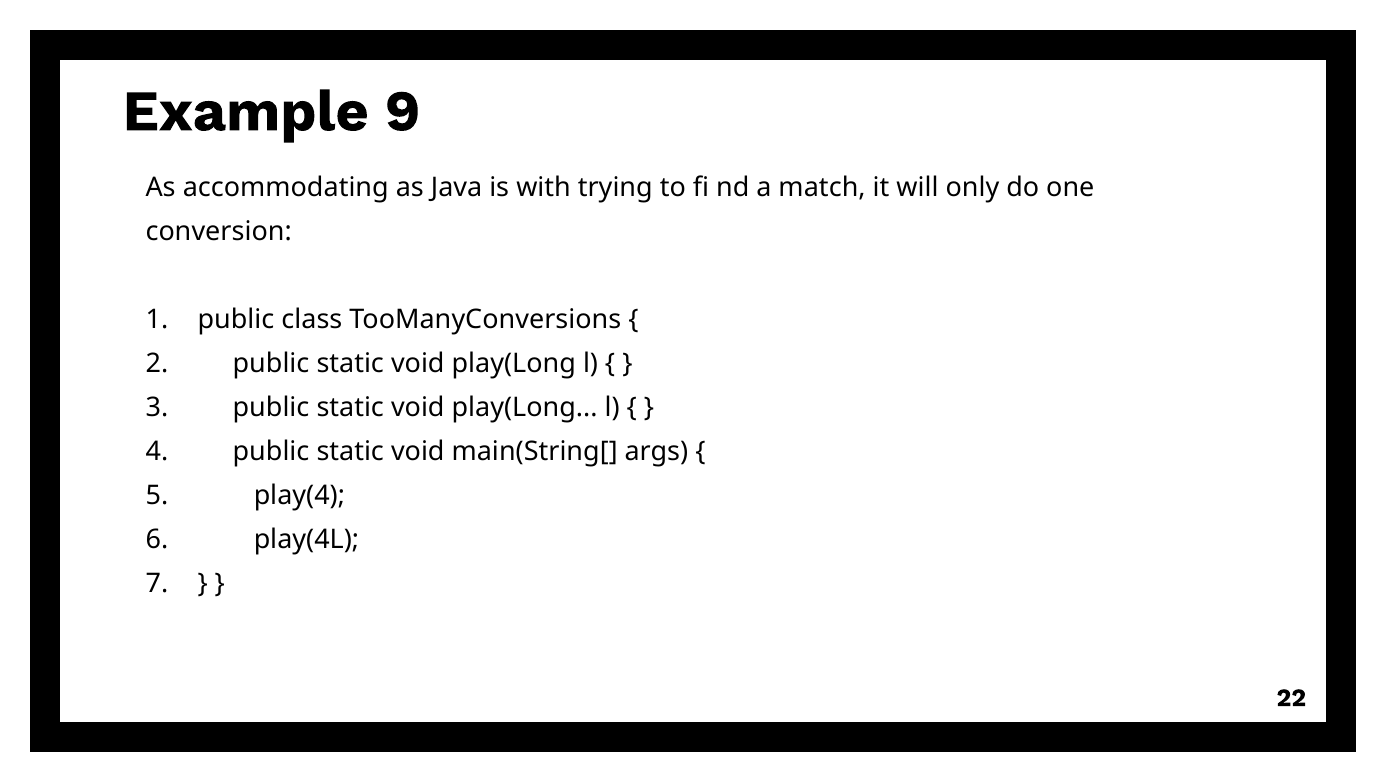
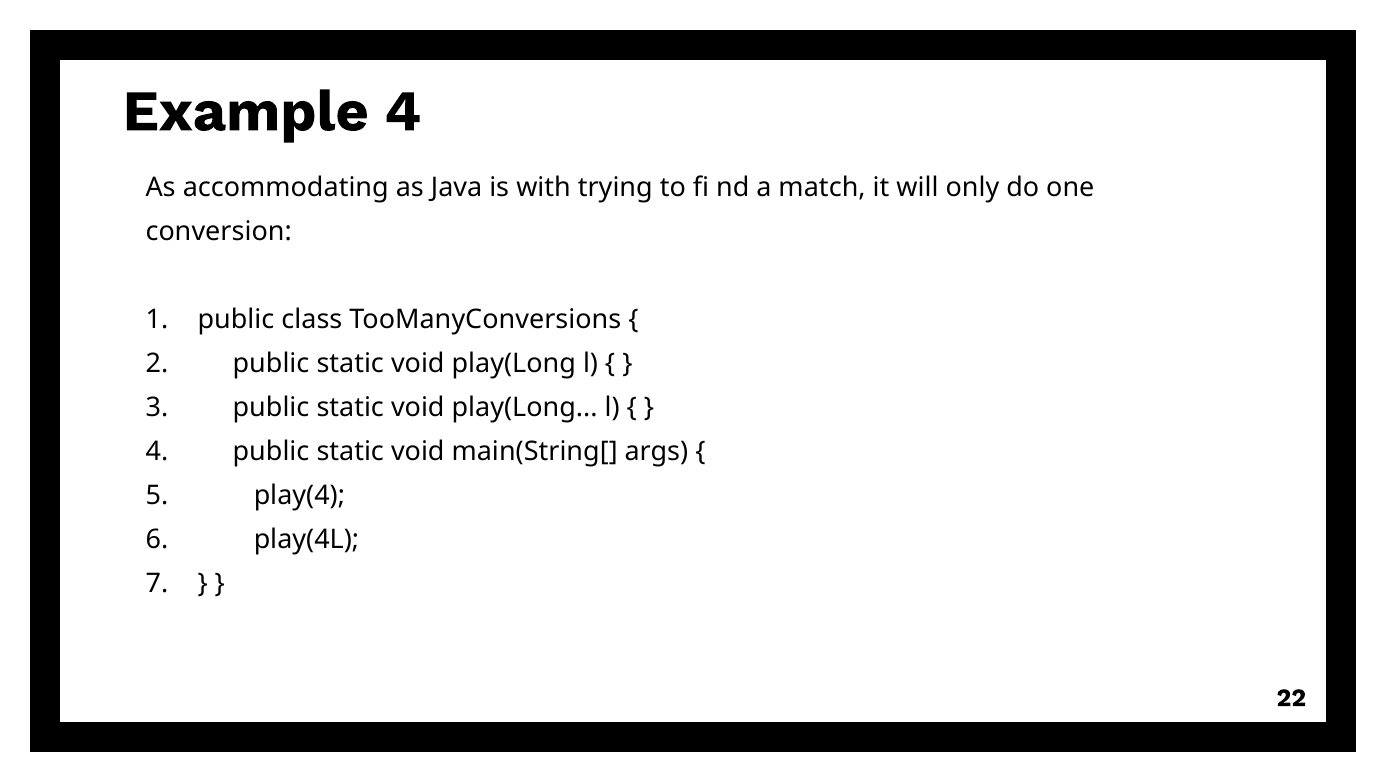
Example 9: 9 -> 4
